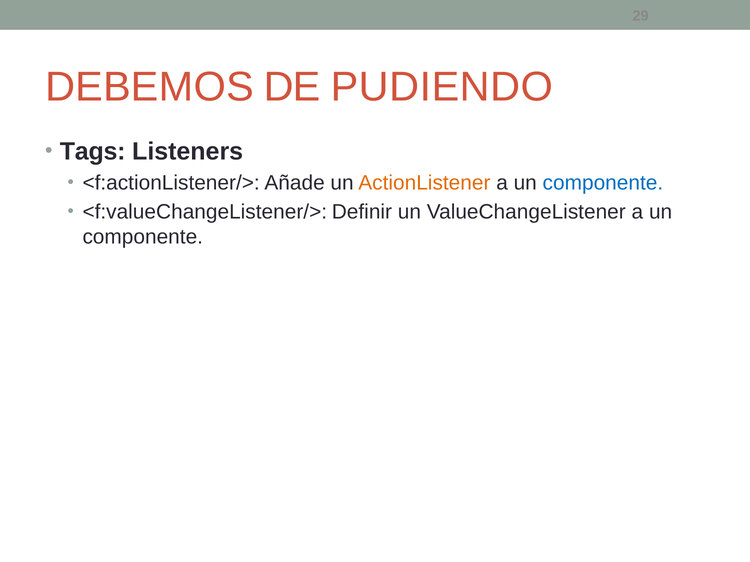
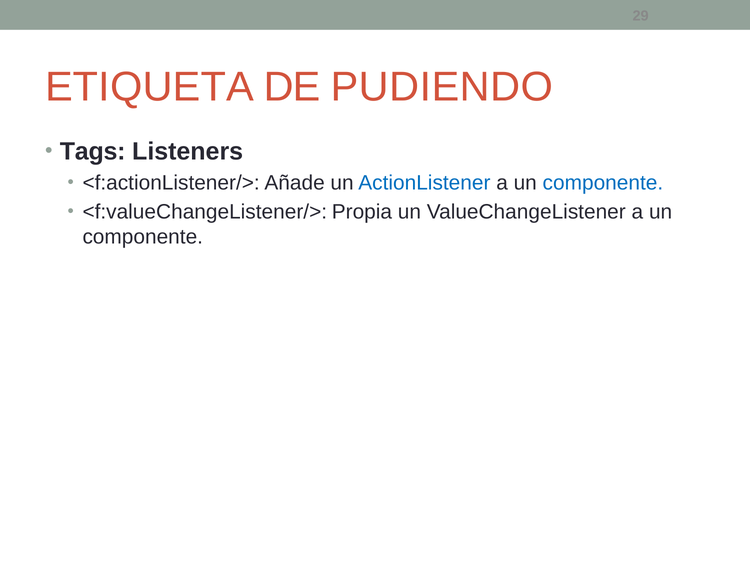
DEBEMOS: DEBEMOS -> ETIQUETA
ActionListener colour: orange -> blue
Definir: Definir -> Propia
